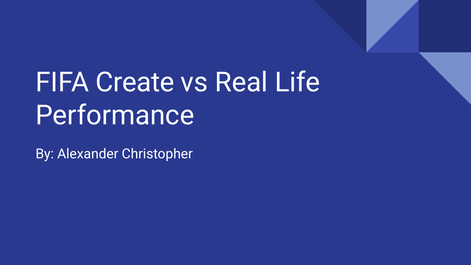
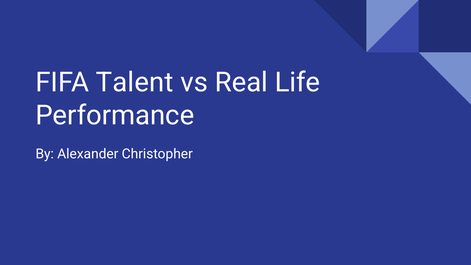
Create: Create -> Talent
